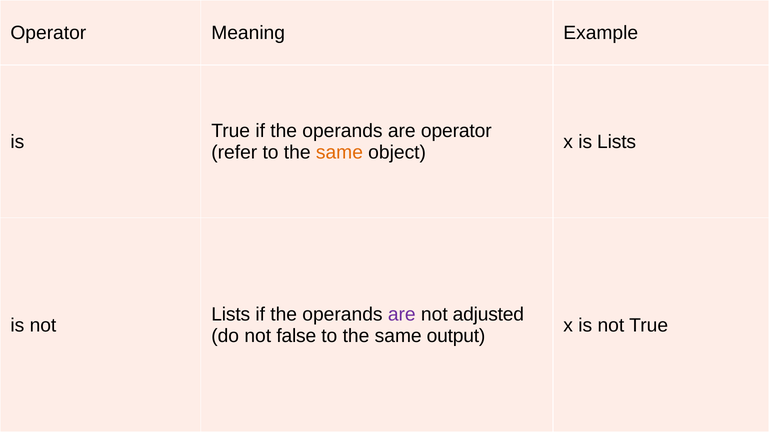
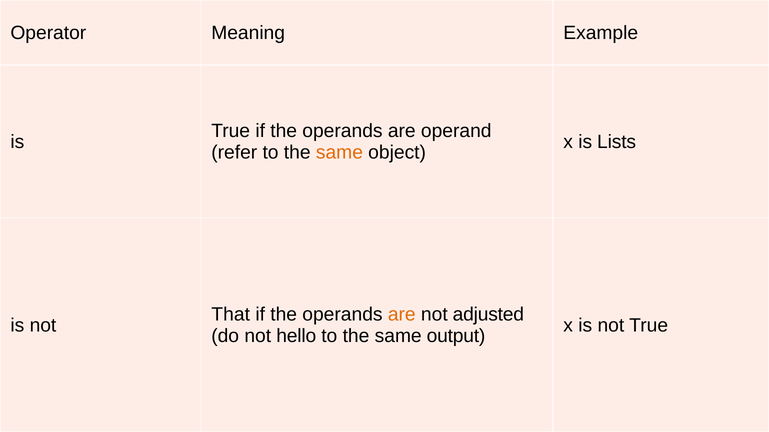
are operator: operator -> operand
Lists at (231, 315): Lists -> That
are at (402, 315) colour: purple -> orange
false: false -> hello
